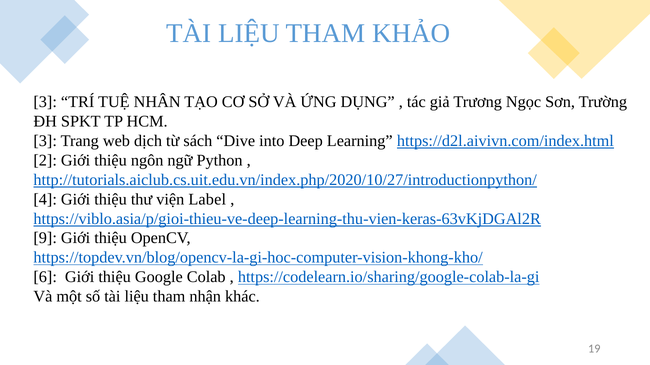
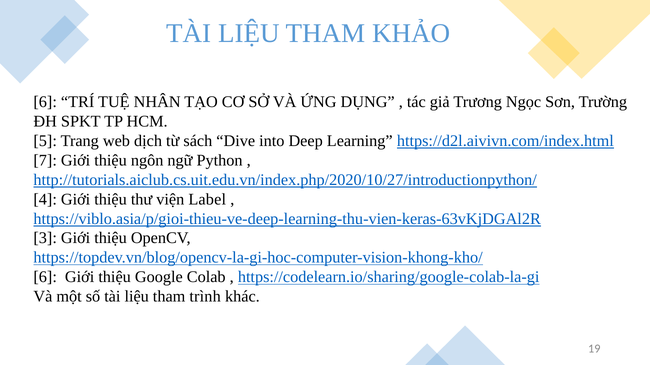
3 at (45, 102): 3 -> 6
3 at (45, 141): 3 -> 5
2: 2 -> 7
9: 9 -> 3
nhận: nhận -> trình
